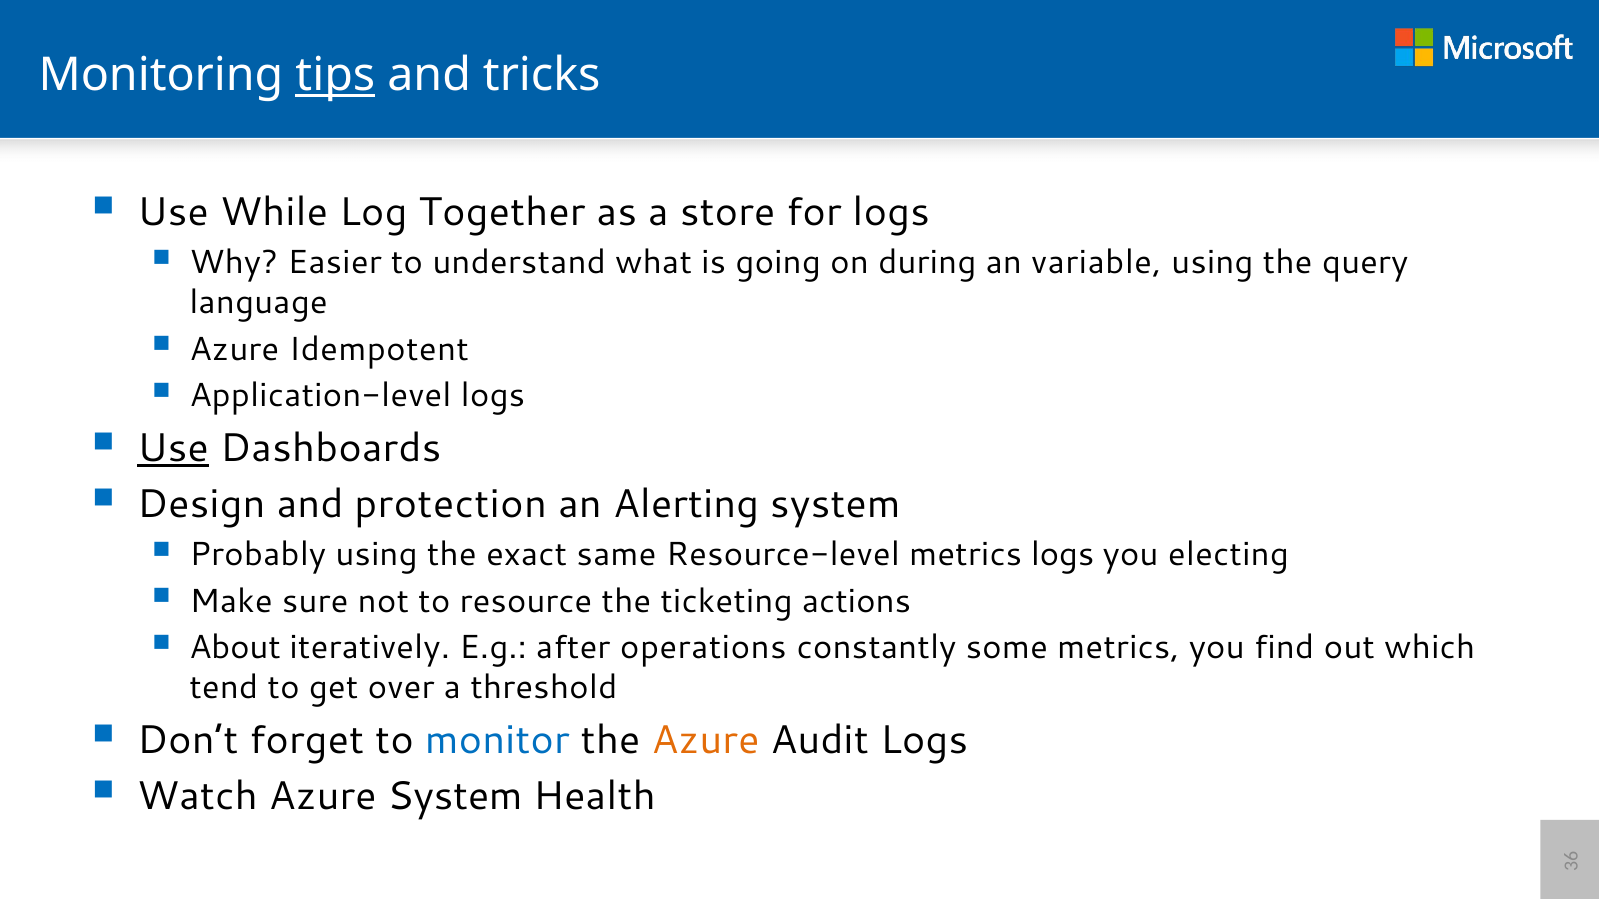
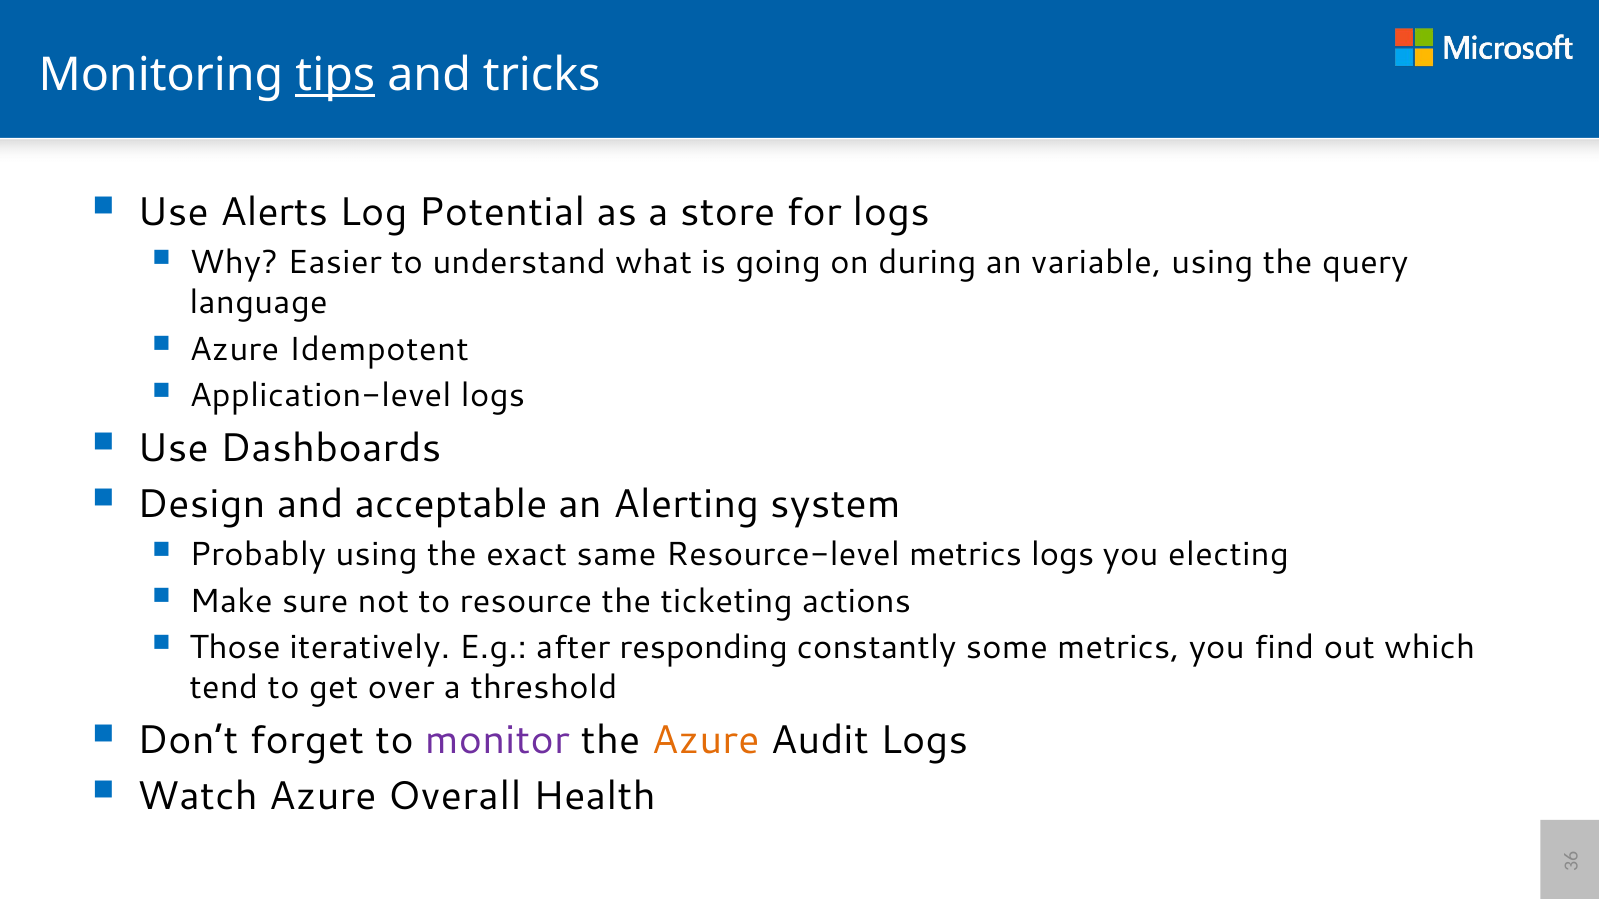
While: While -> Alerts
Together: Together -> Potential
Use at (173, 449) underline: present -> none
protection: protection -> acceptable
About: About -> Those
operations: operations -> responding
monitor colour: blue -> purple
Azure System: System -> Overall
